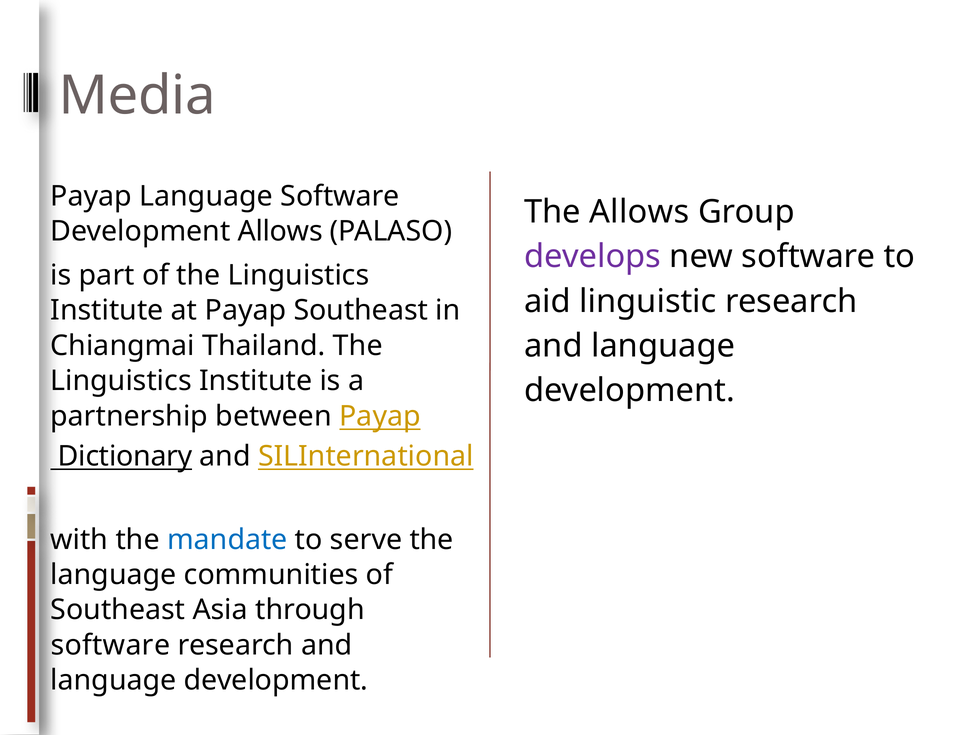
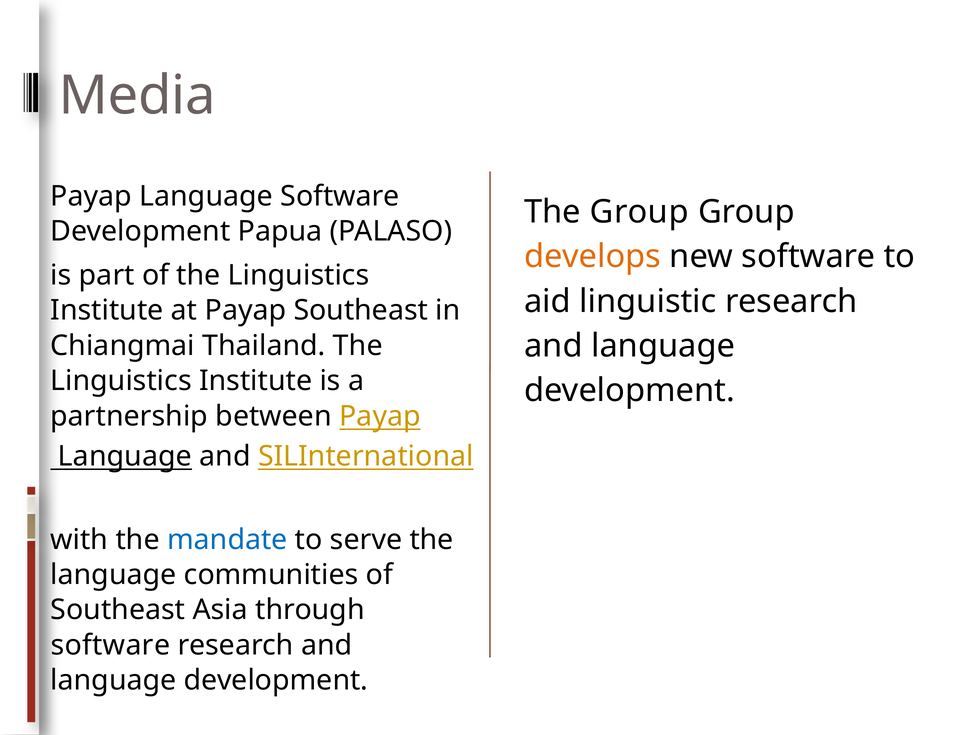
The Allows: Allows -> Group
Development Allows: Allows -> Papua
develops colour: purple -> orange
Dictionary at (125, 456): Dictionary -> Language
